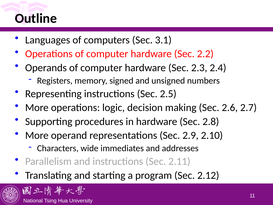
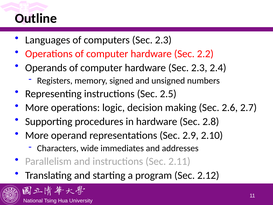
computers Sec 3.1: 3.1 -> 2.3
